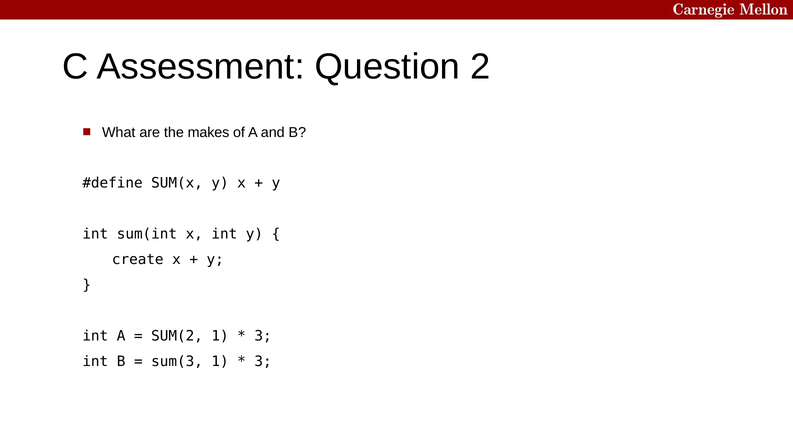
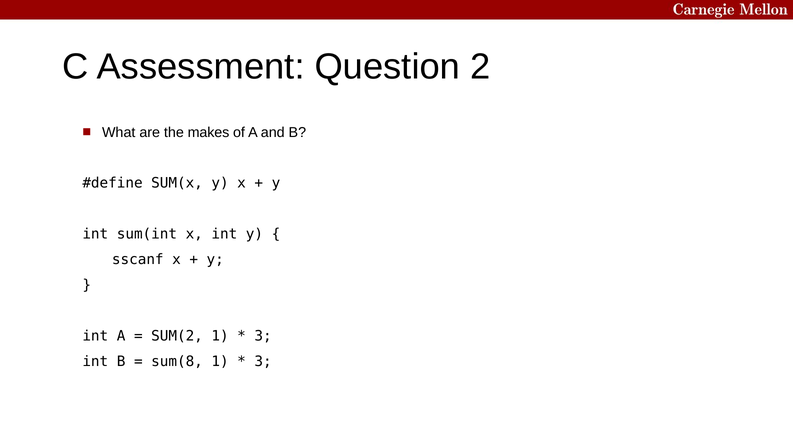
create: create -> sscanf
sum(3: sum(3 -> sum(8
